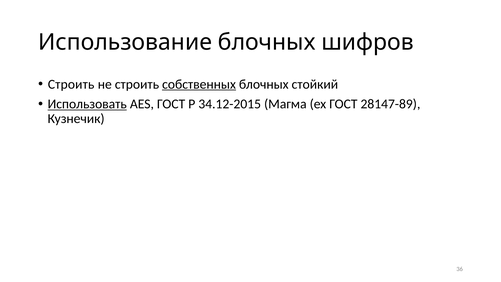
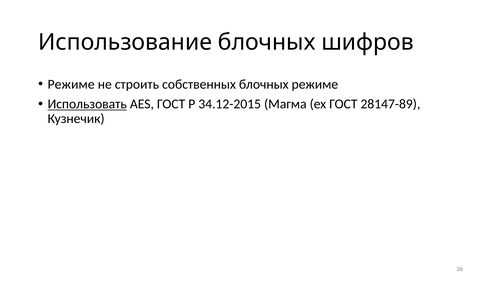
Строить at (71, 84): Строить -> Режиме
собственных underline: present -> none
блочных стойкий: стойкий -> режиме
